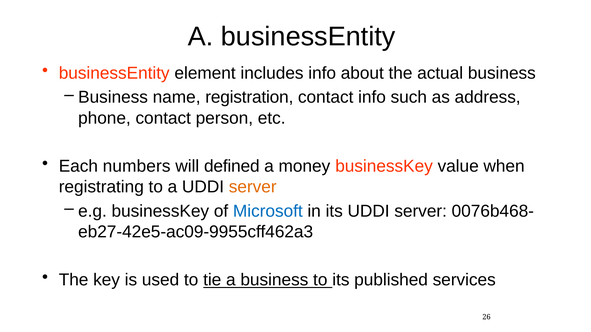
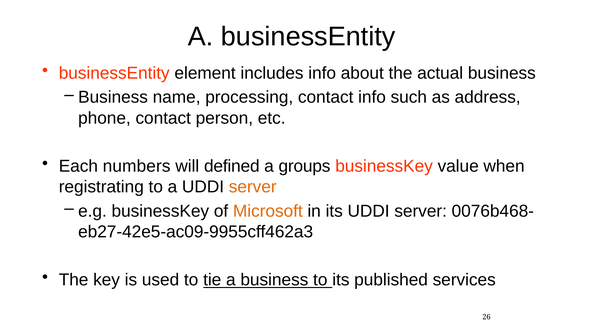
registration: registration -> processing
money: money -> groups
Microsoft colour: blue -> orange
